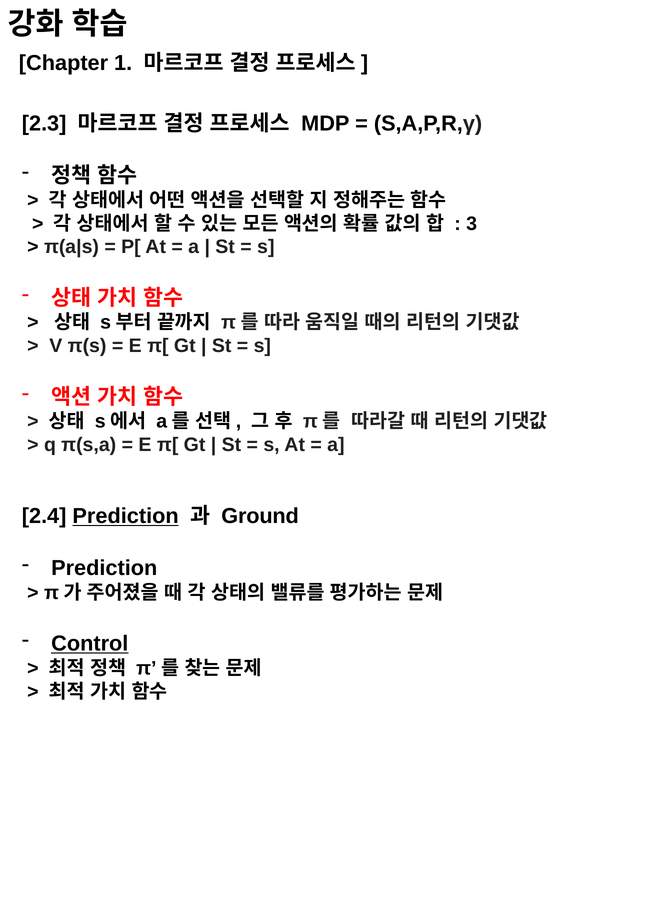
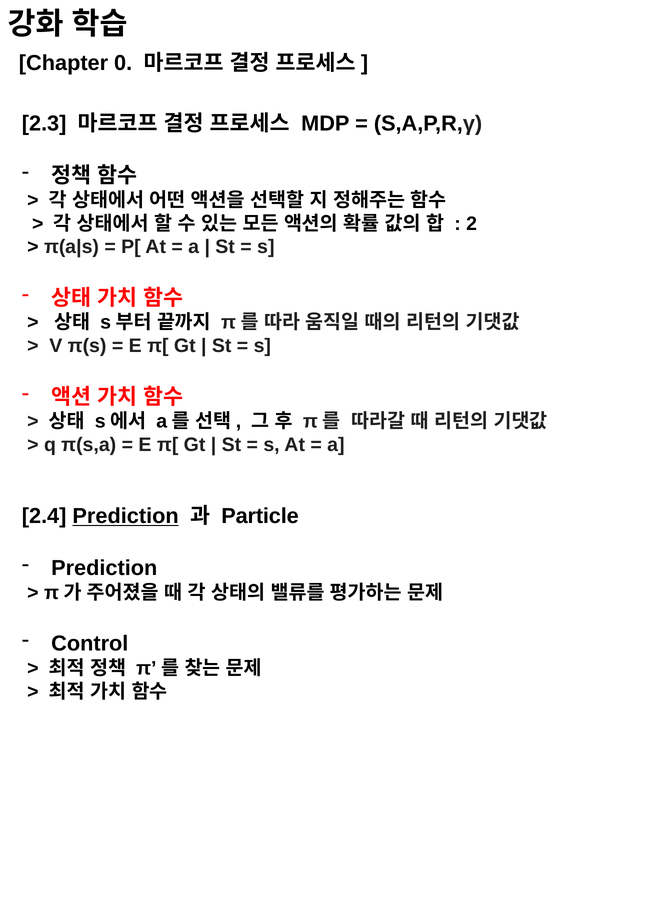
1: 1 -> 0
3: 3 -> 2
Ground: Ground -> Particle
Control underline: present -> none
